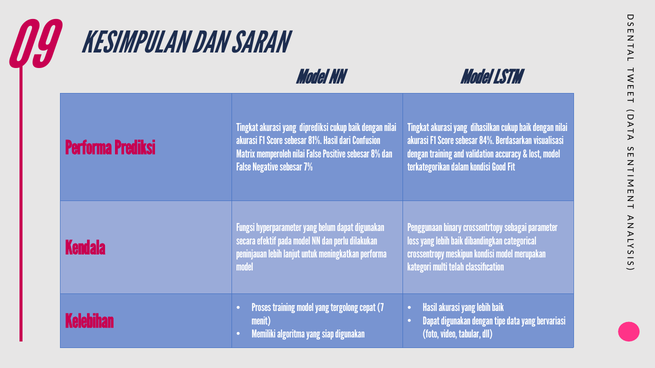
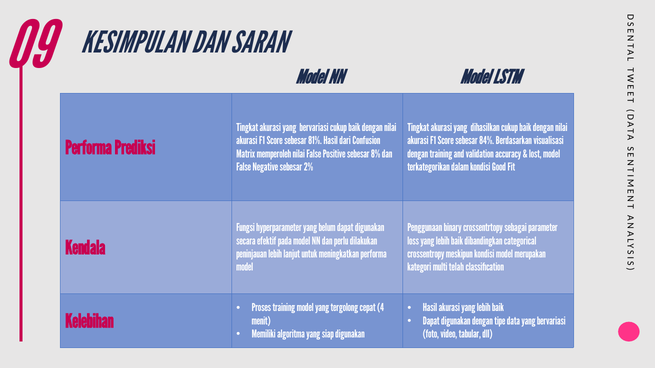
akurasi yang diprediksi: diprediksi -> bervariasi
7%: 7% -> 2%
7: 7 -> 4
